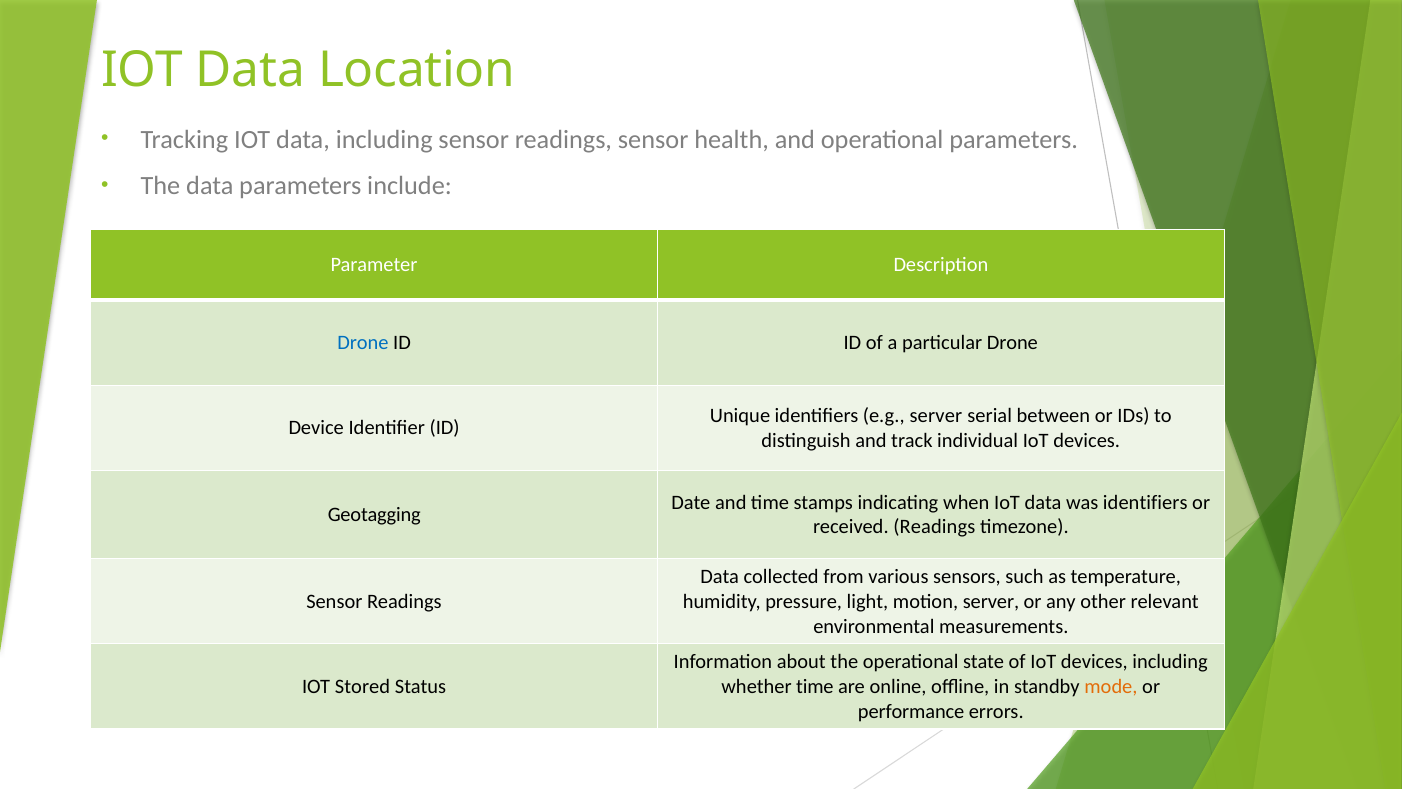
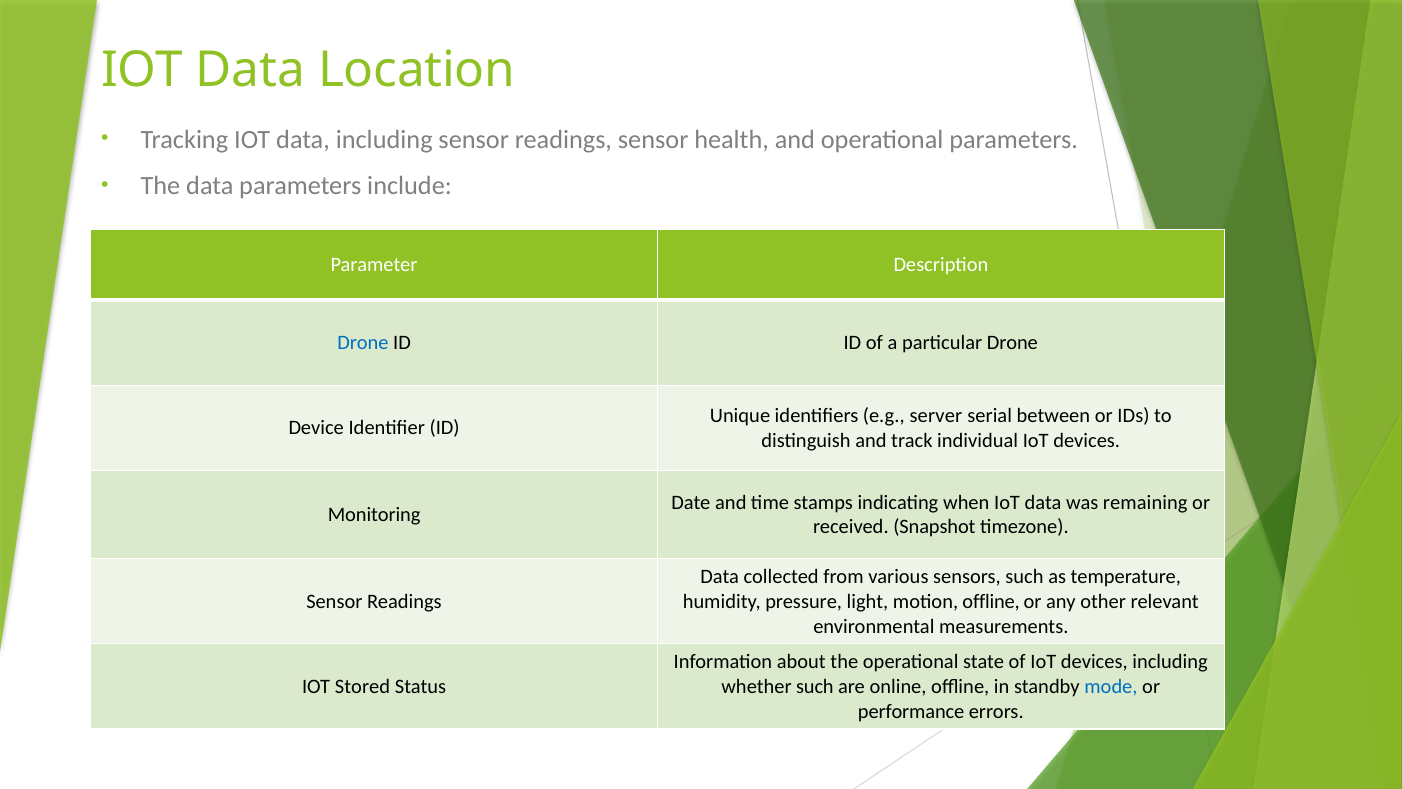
was identifiers: identifiers -> remaining
Geotagging: Geotagging -> Monitoring
received Readings: Readings -> Snapshot
motion server: server -> offline
whether time: time -> such
mode colour: orange -> blue
